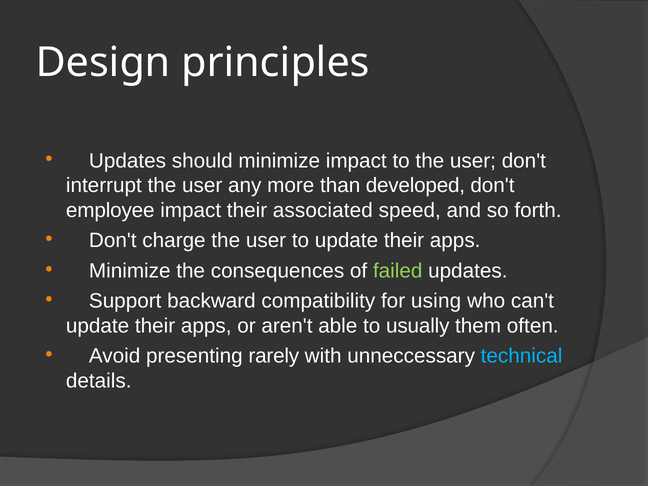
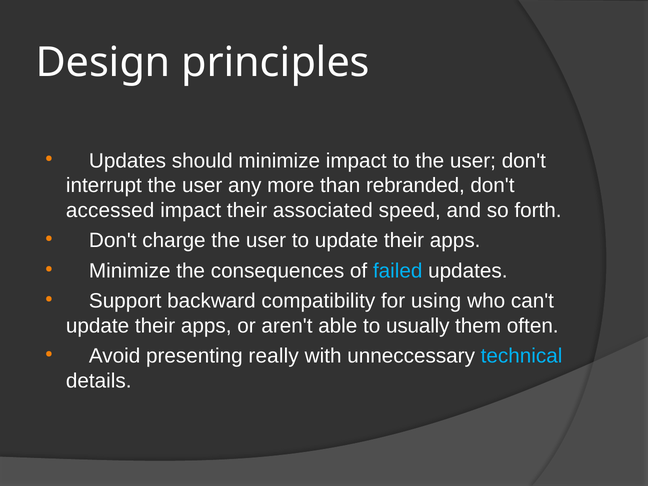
developed: developed -> rebranded
employee: employee -> accessed
failed colour: light green -> light blue
rarely: rarely -> really
